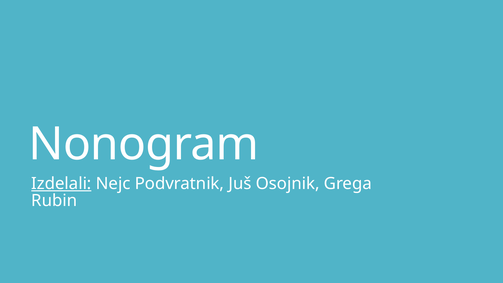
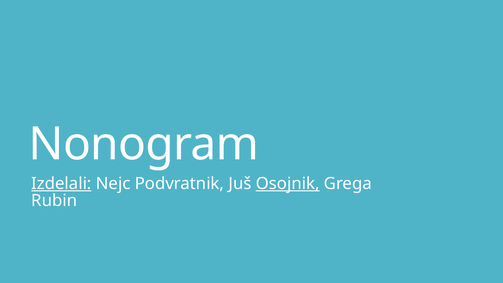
Osojnik underline: none -> present
